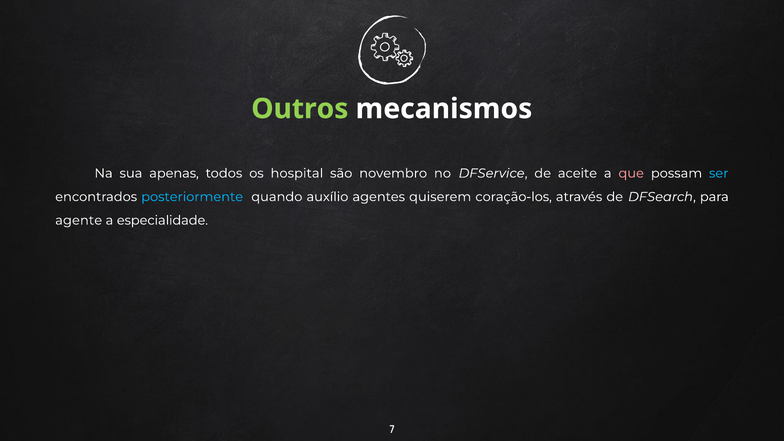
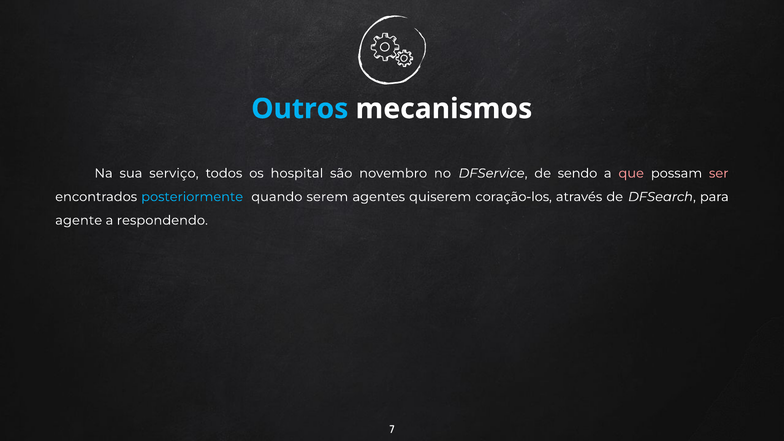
Outros colour: light green -> light blue
apenas: apenas -> serviço
aceite: aceite -> sendo
ser colour: light blue -> pink
auxílio: auxílio -> serem
especialidade: especialidade -> respondendo
